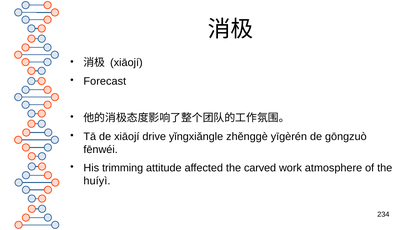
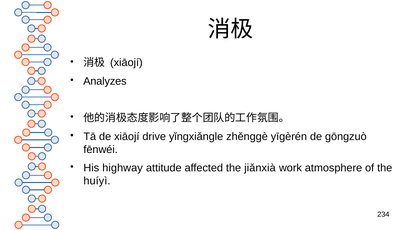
Forecast: Forecast -> Analyzes
trimming: trimming -> highway
carved: carved -> jiǎnxià
